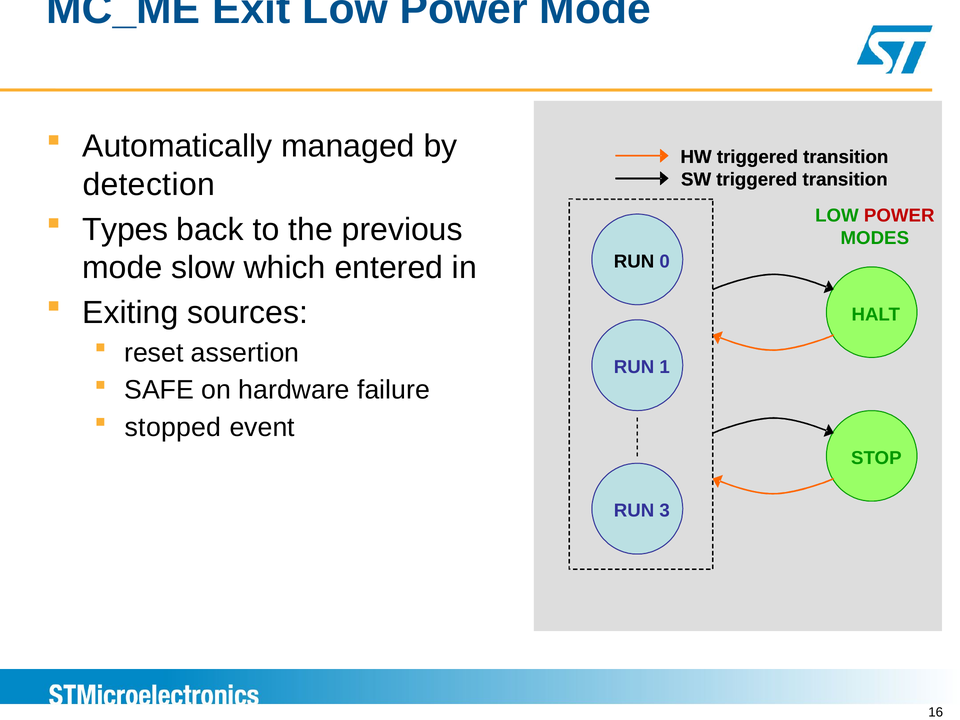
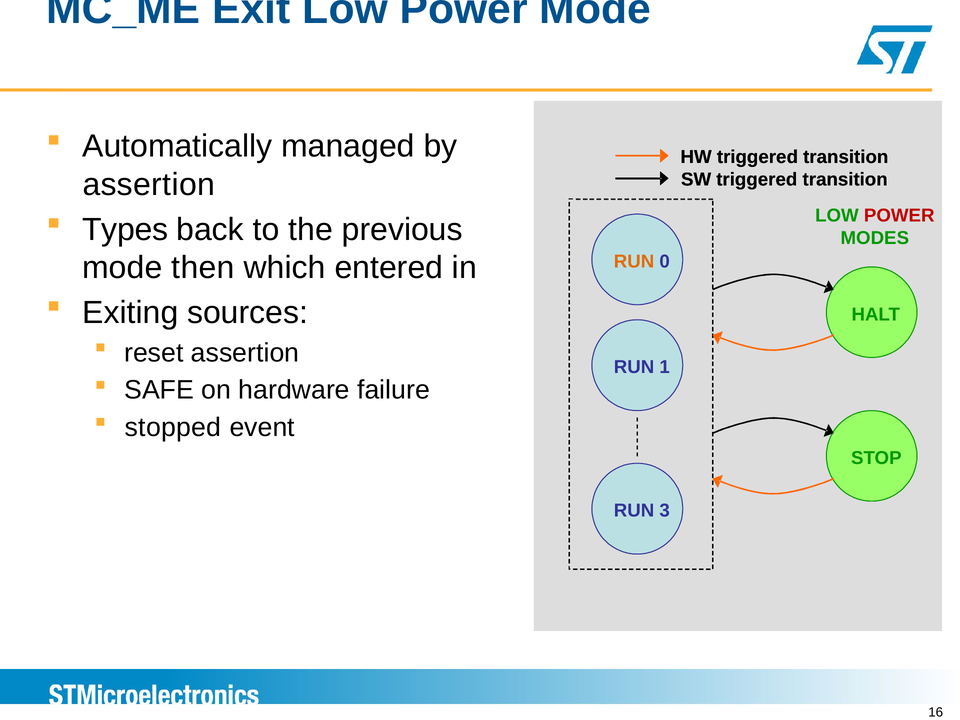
detection at (149, 185): detection -> assertion
RUN at (634, 262) colour: black -> orange
slow: slow -> then
